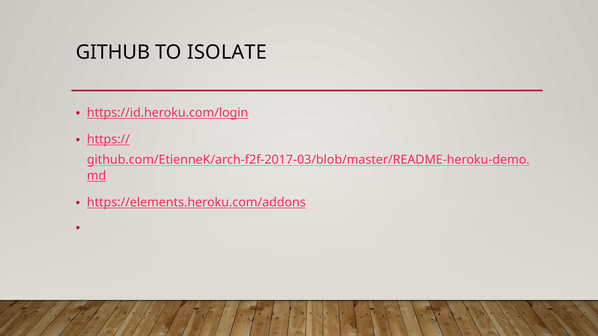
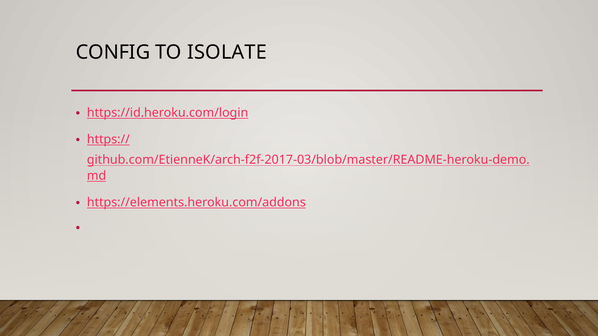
GITHUB: GITHUB -> CONFIG
